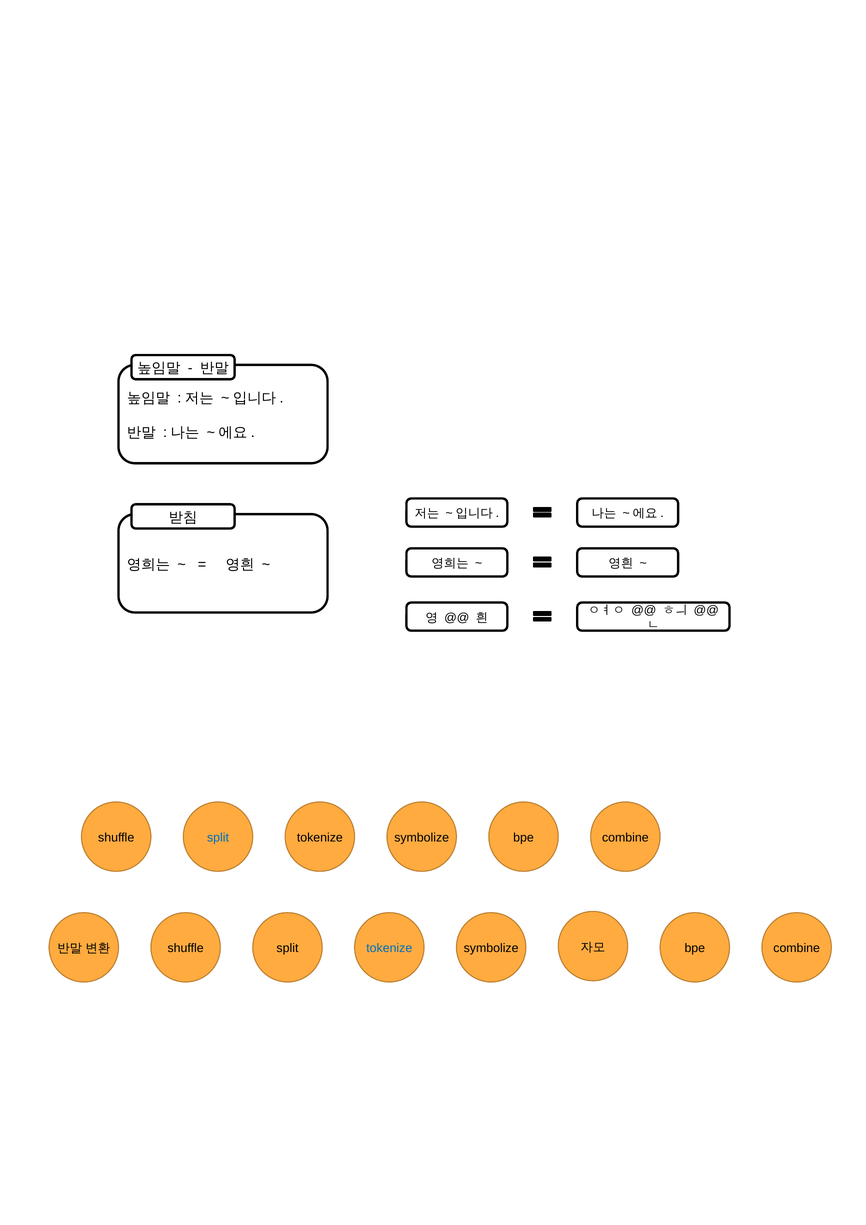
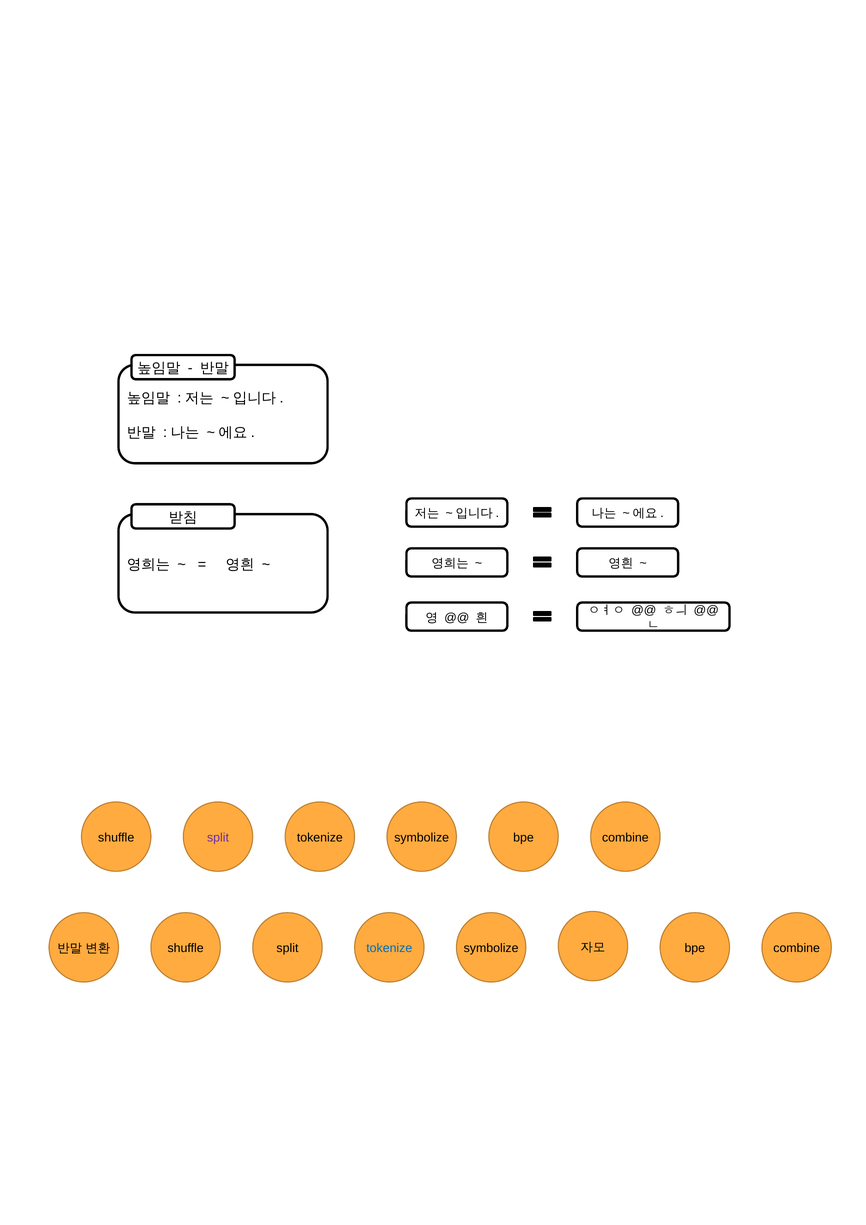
split at (218, 838) colour: blue -> purple
